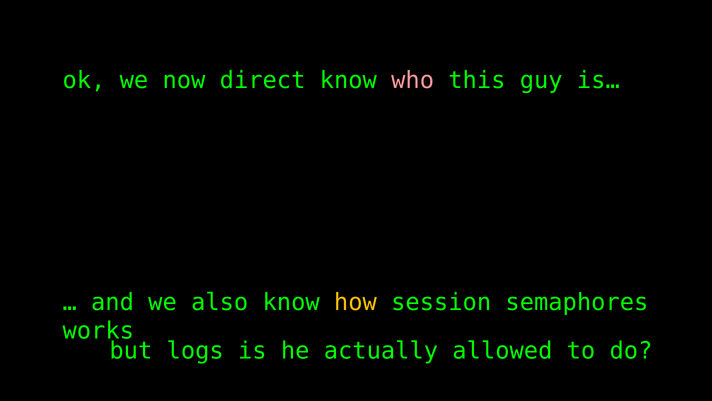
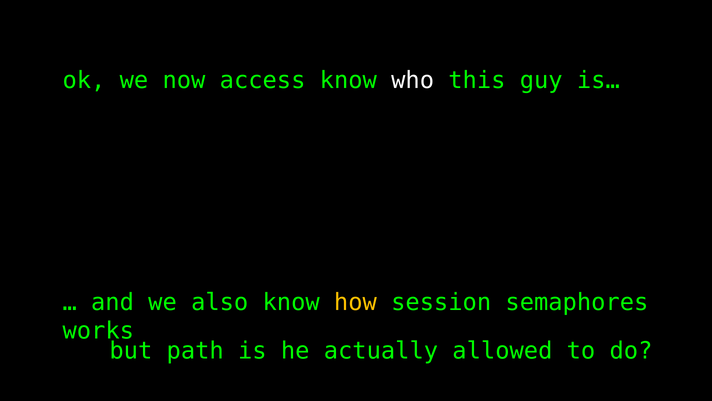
direct: direct -> access
who colour: pink -> white
logs: logs -> path
